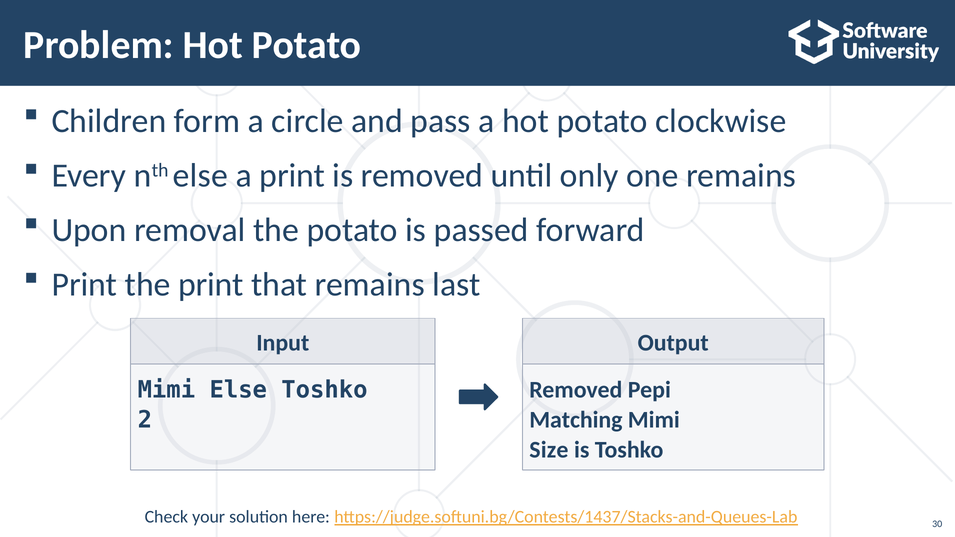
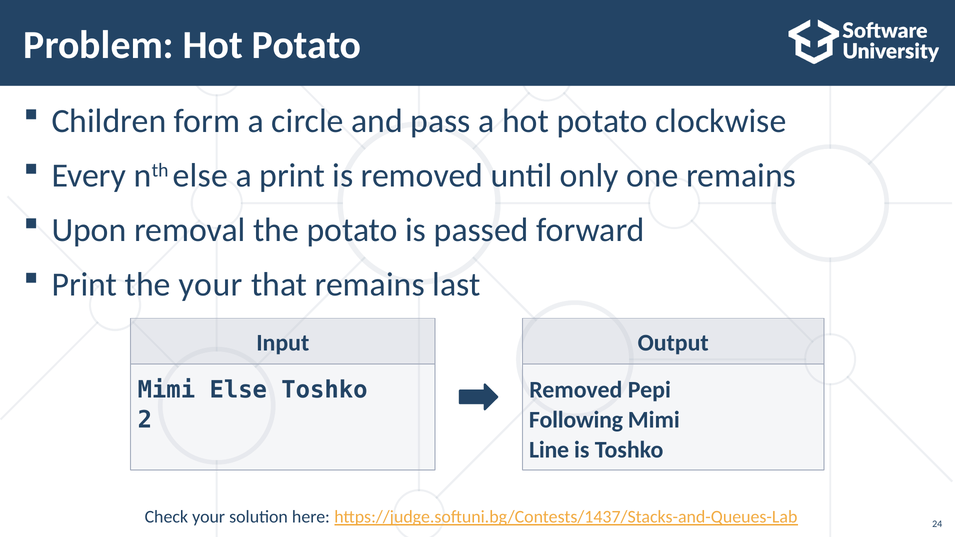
the print: print -> your
Matching: Matching -> Following
Size: Size -> Line
30: 30 -> 24
